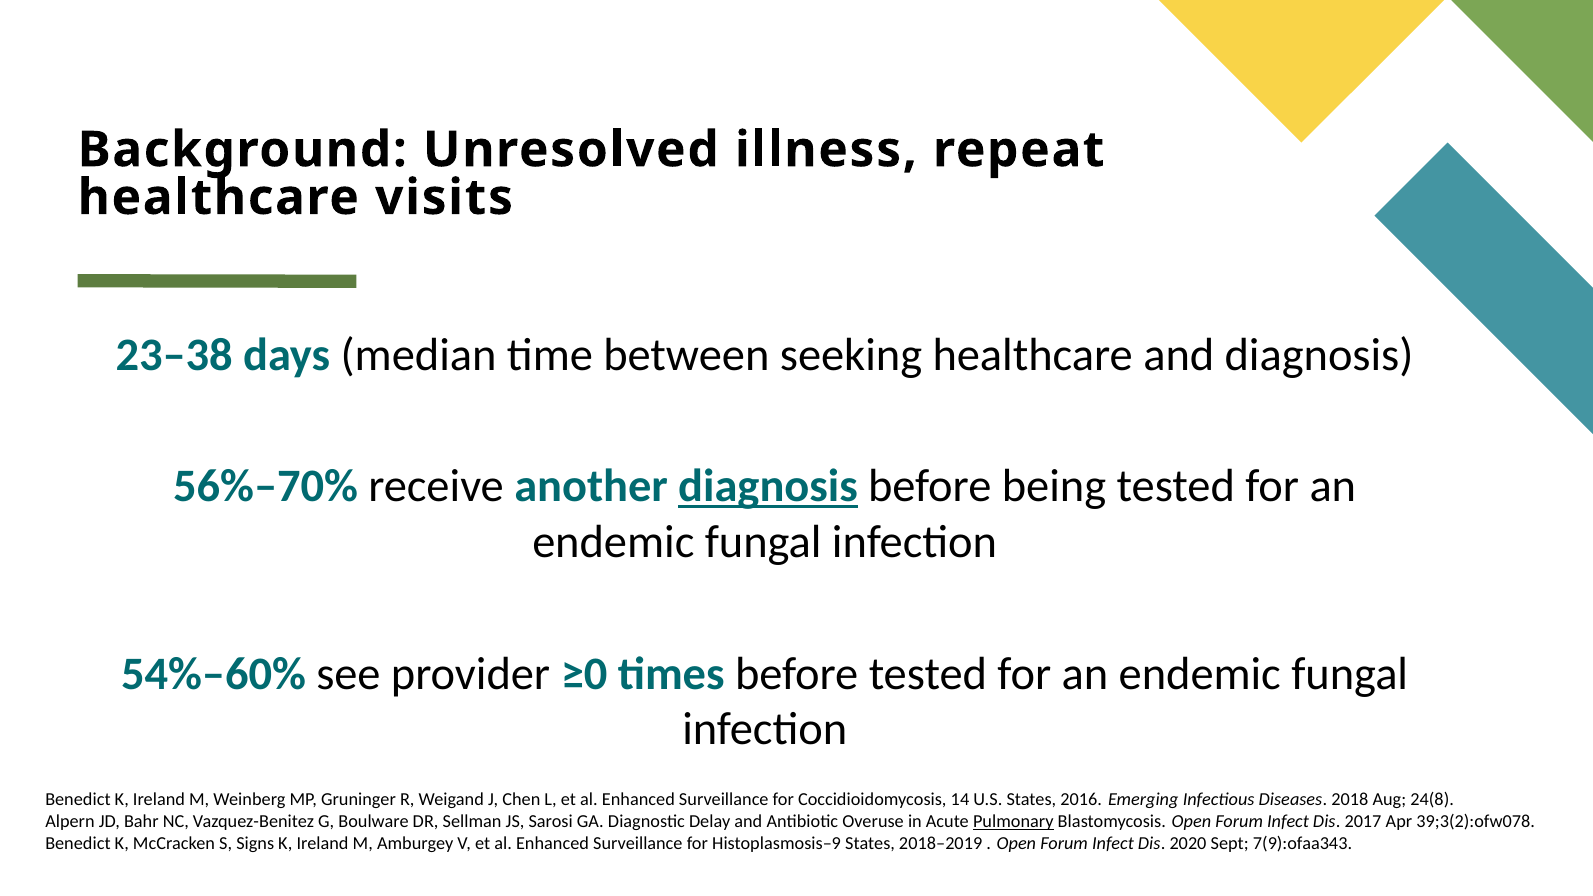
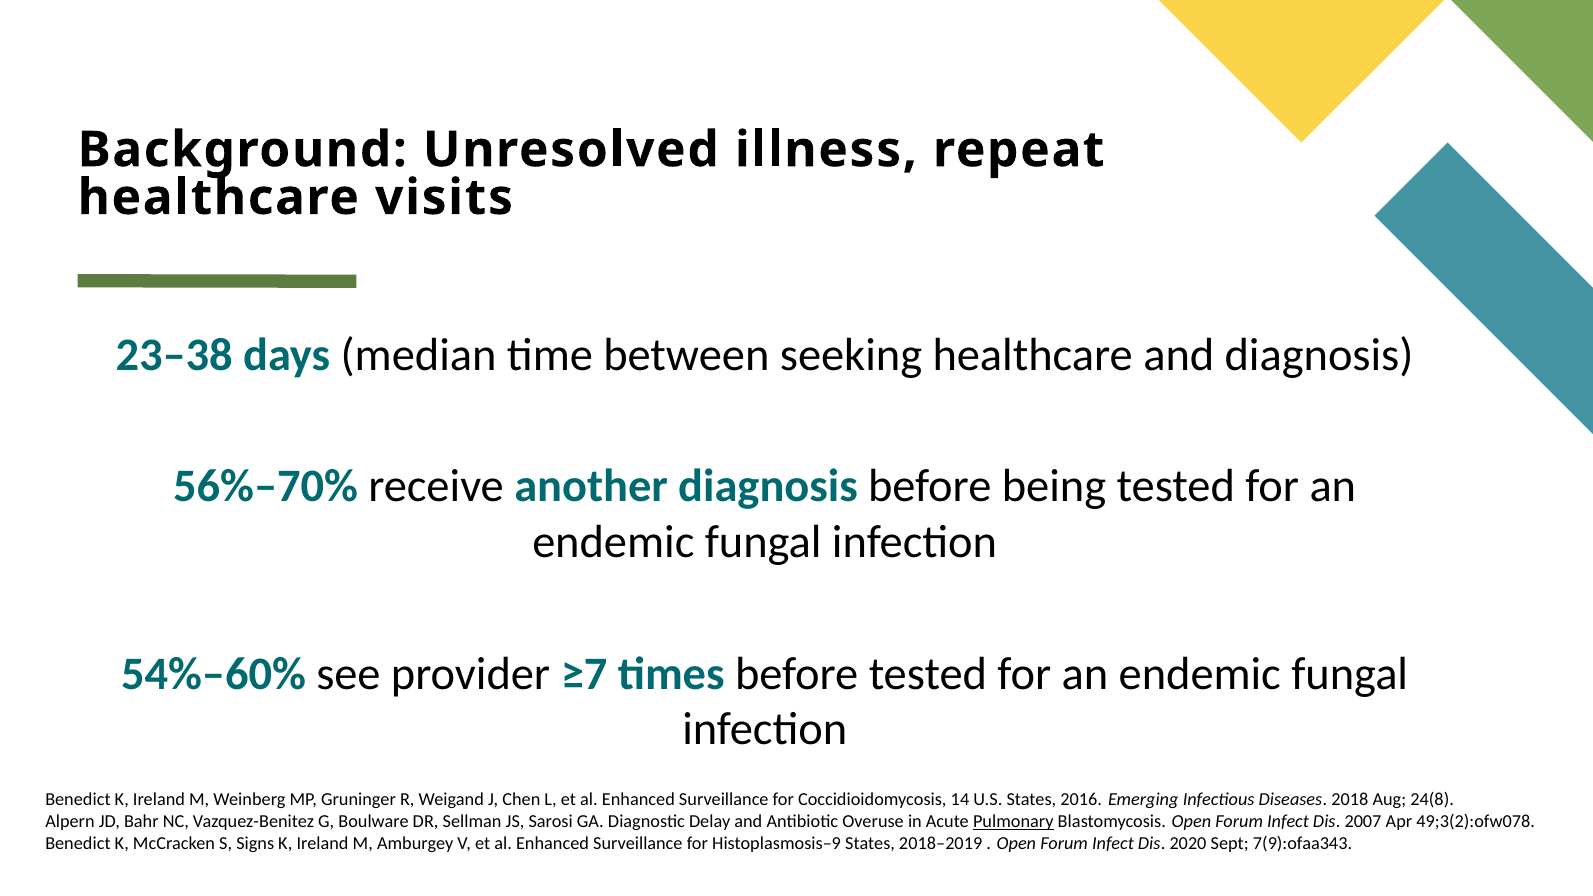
diagnosis at (768, 486) underline: present -> none
≥0: ≥0 -> ≥7
2017: 2017 -> 2007
39;3(2):ofw078: 39;3(2):ofw078 -> 49;3(2):ofw078
